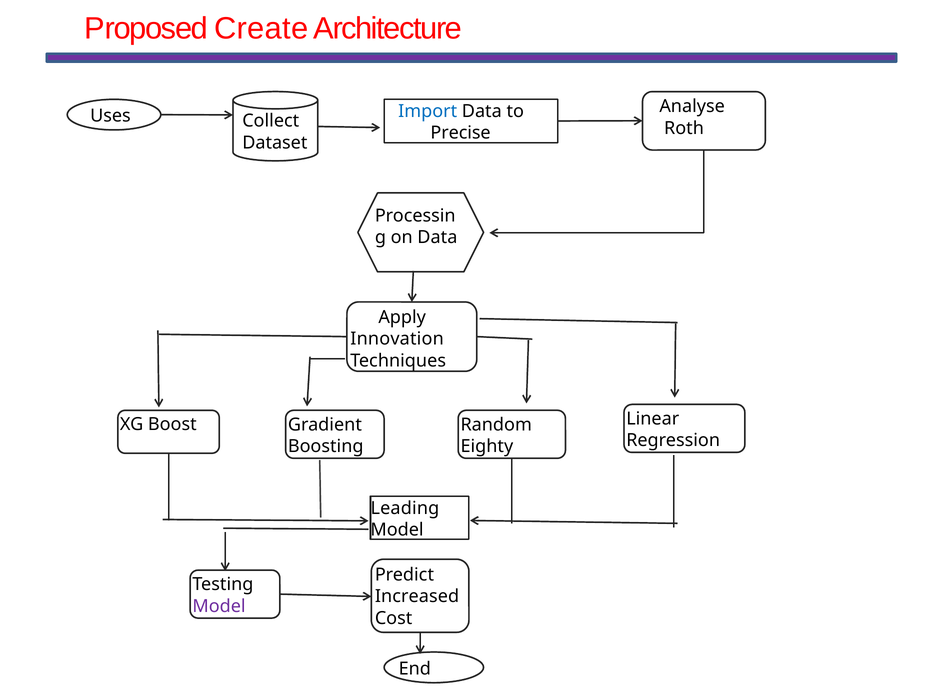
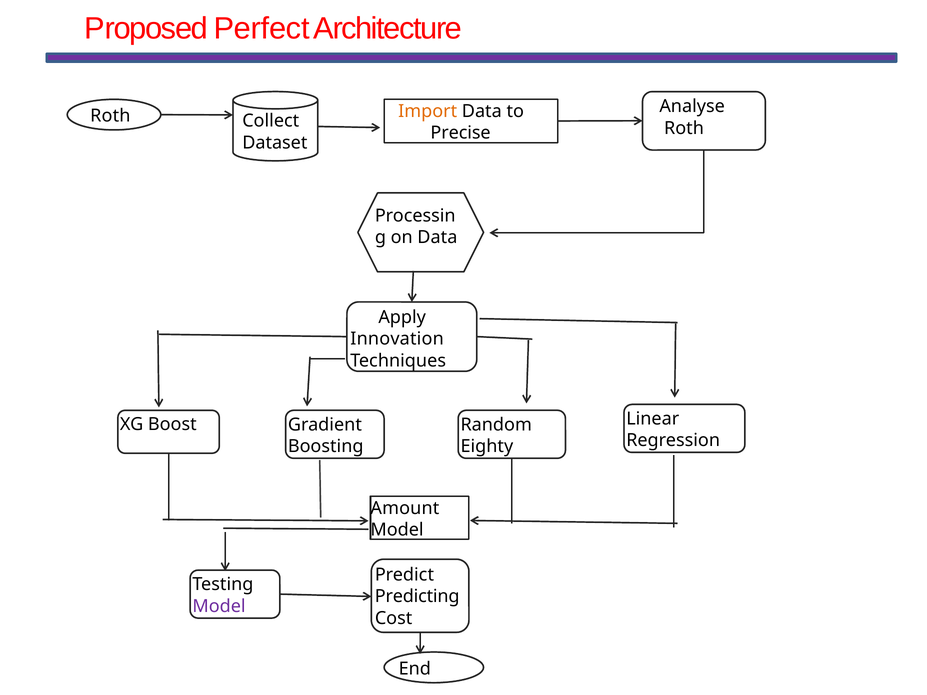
Create: Create -> Perfect
Import colour: blue -> orange
Uses at (110, 116): Uses -> Roth
Leading: Leading -> Amount
Increased: Increased -> Predicting
